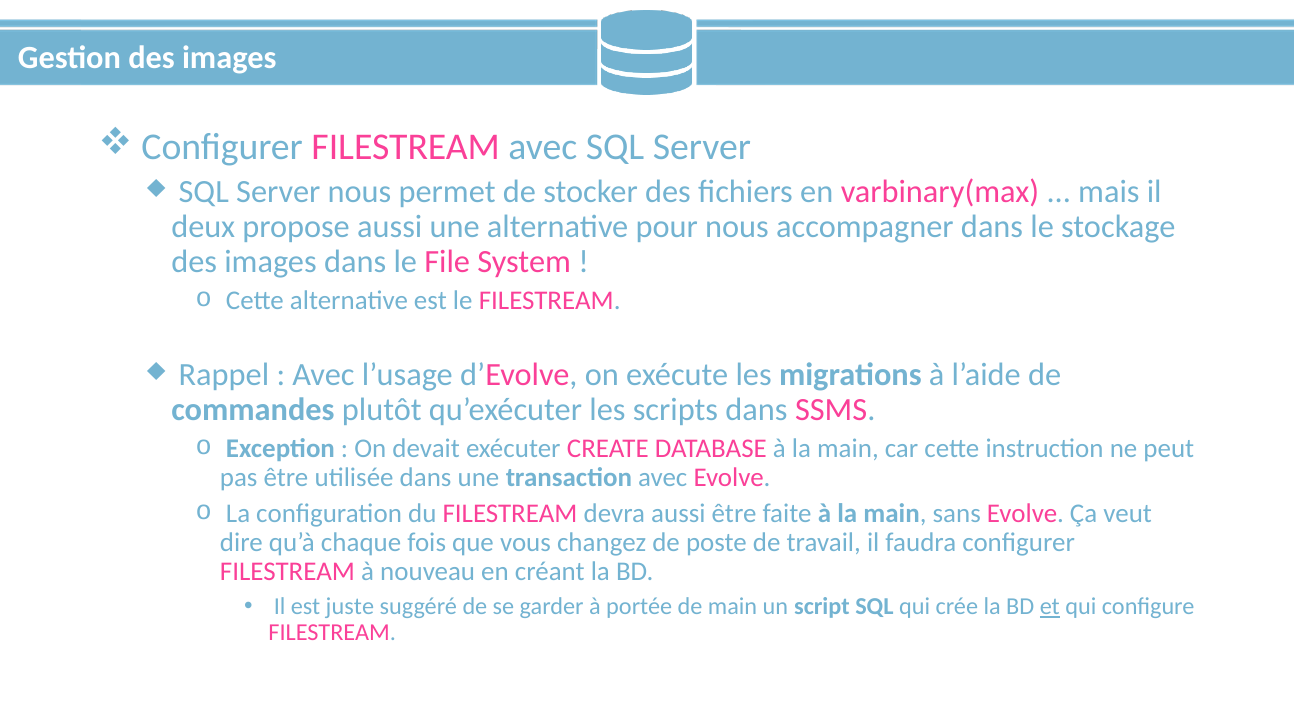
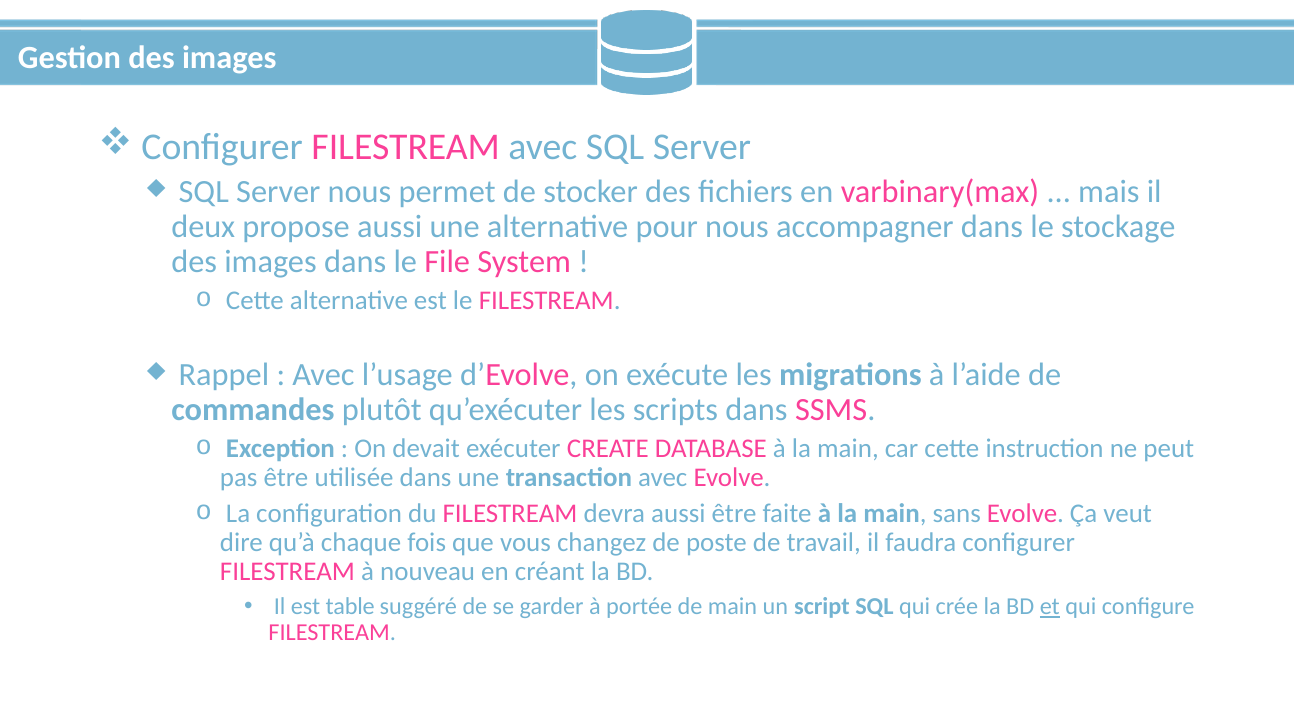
juste: juste -> table
